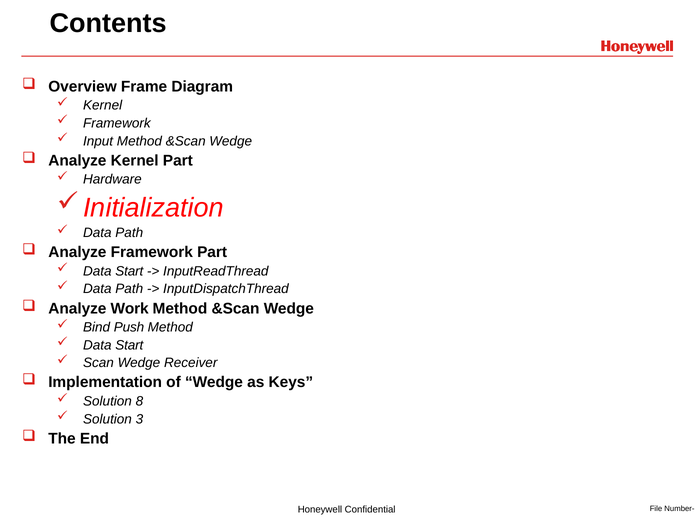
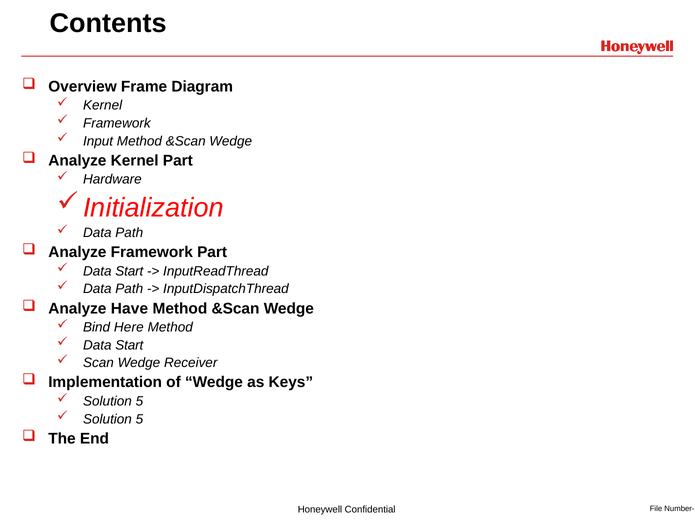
Work: Work -> Have
Push: Push -> Here
8 at (139, 401): 8 -> 5
3 at (139, 419): 3 -> 5
